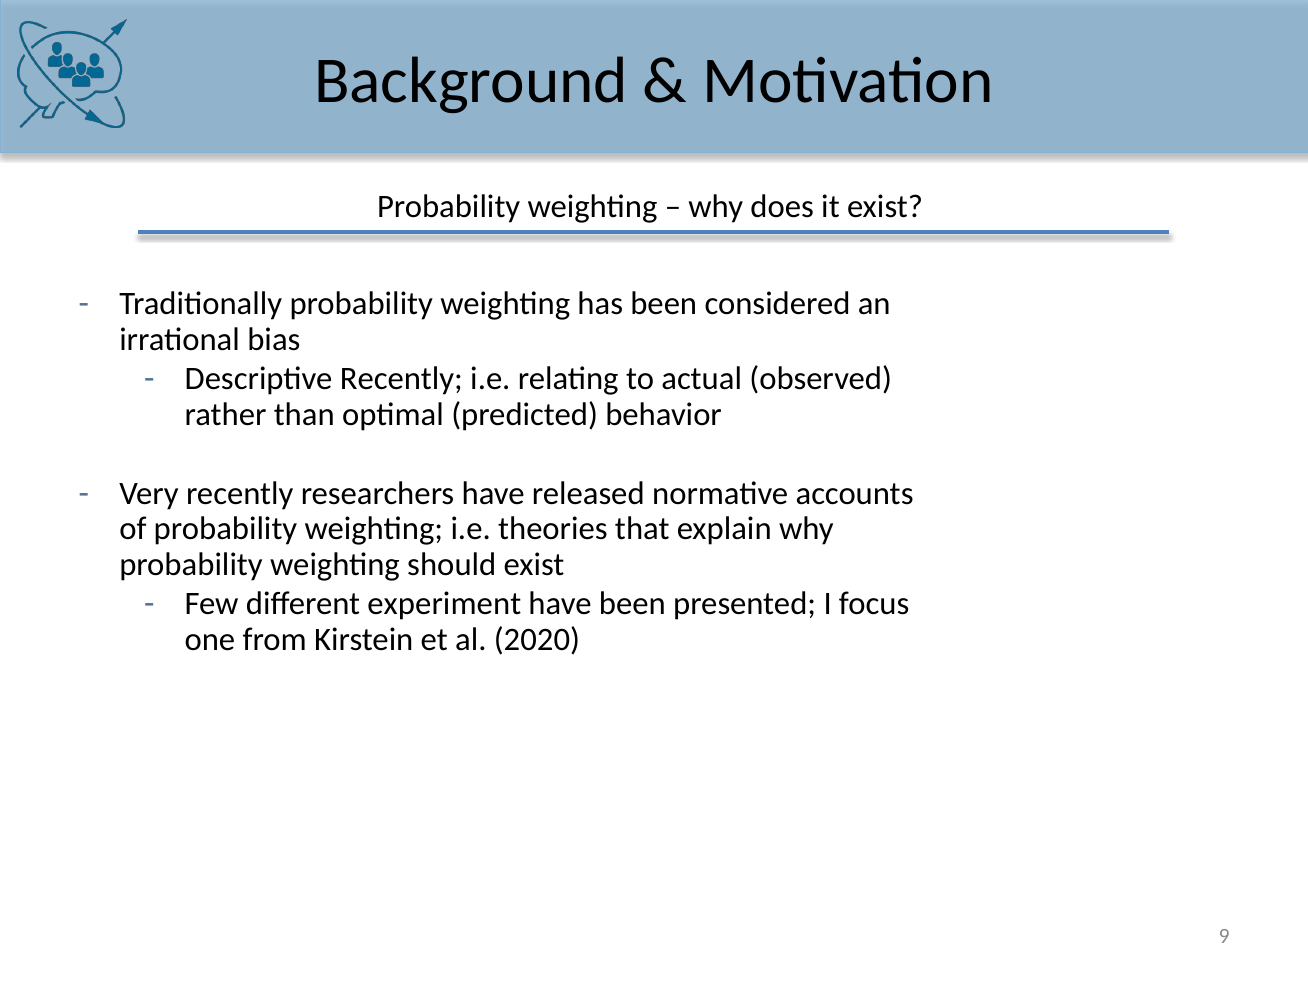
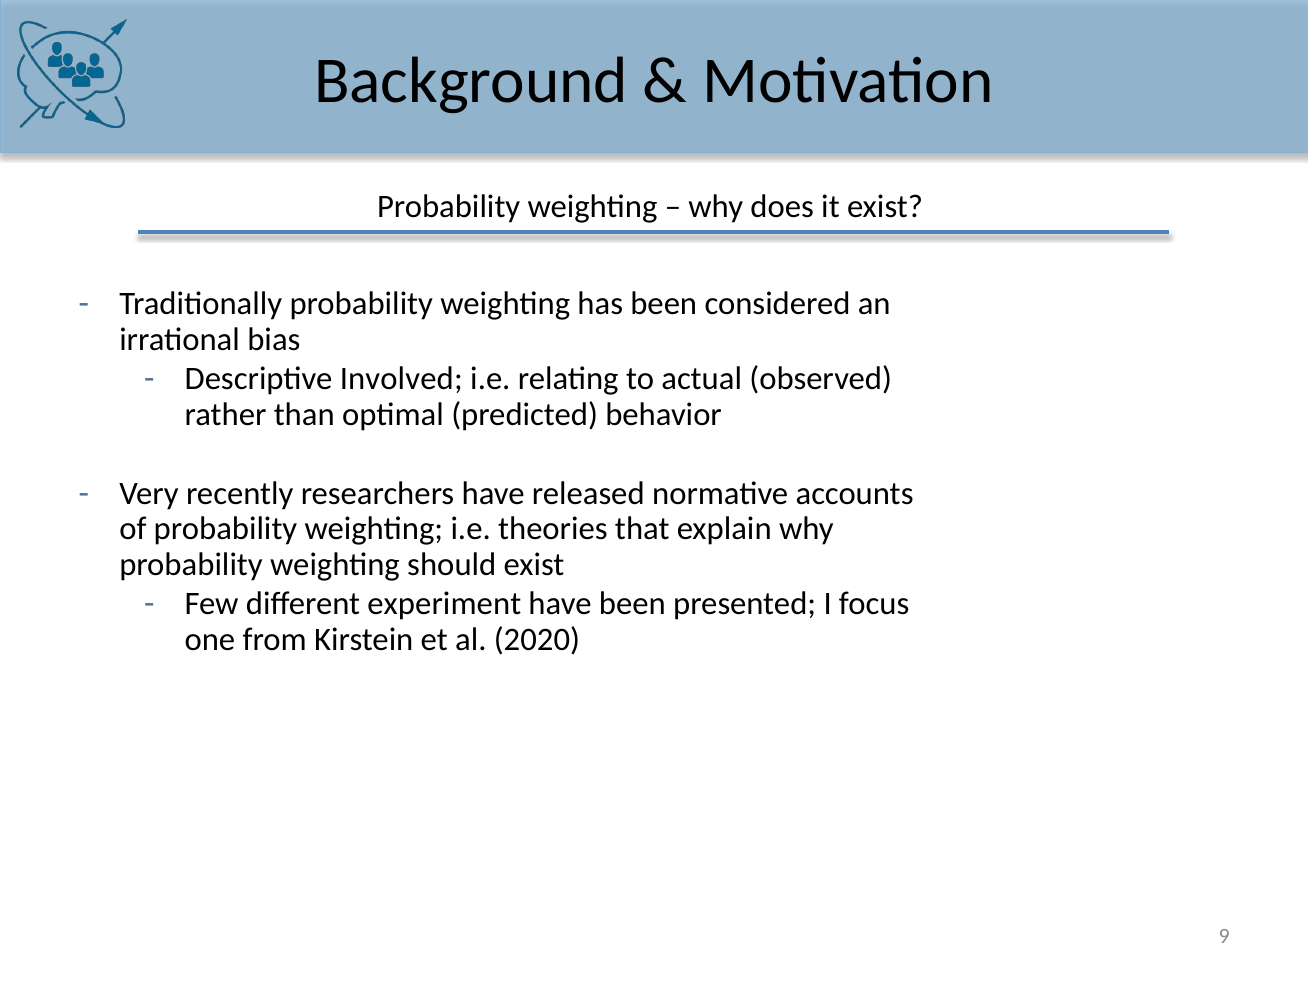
Descriptive Recently: Recently -> Involved
